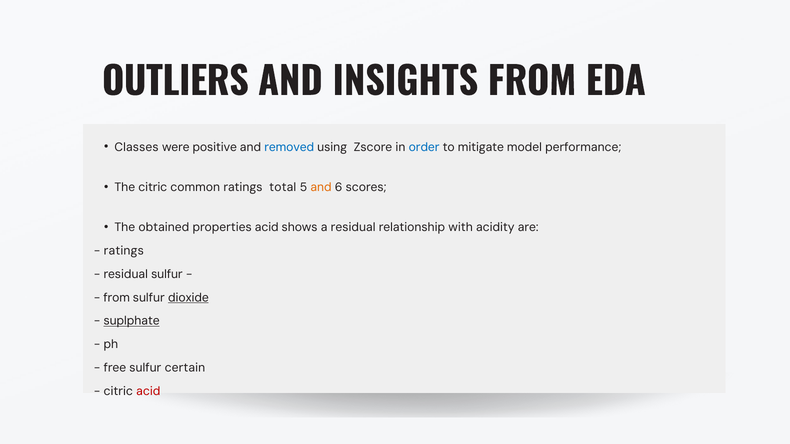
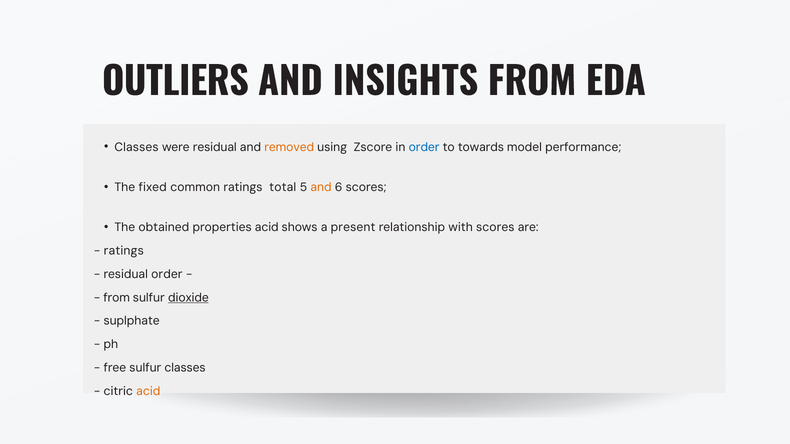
were positive: positive -> residual
removed colour: blue -> orange
mitigate: mitigate -> towards
The citric: citric -> fixed
a residual: residual -> present
with acidity: acidity -> scores
residual sulfur: sulfur -> order
suplphate underline: present -> none
sulfur certain: certain -> classes
acid at (148, 391) colour: red -> orange
